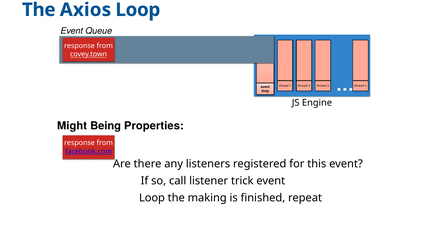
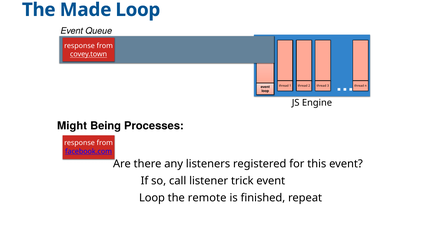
Axios: Axios -> Made
Properties: Properties -> Processes
making: making -> remote
